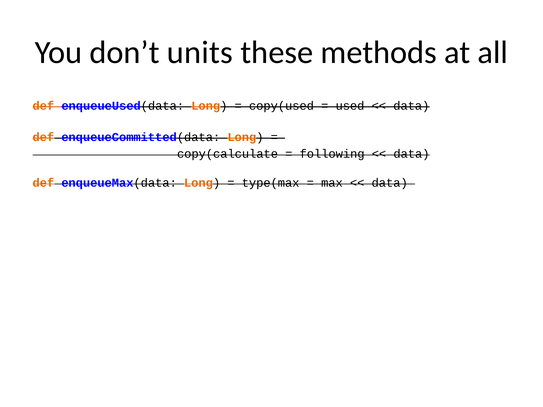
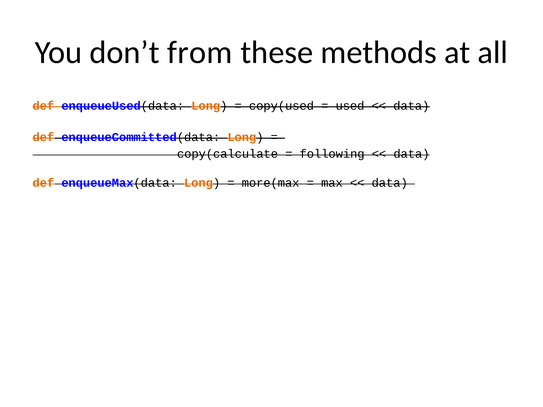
units: units -> from
type(max: type(max -> more(max
